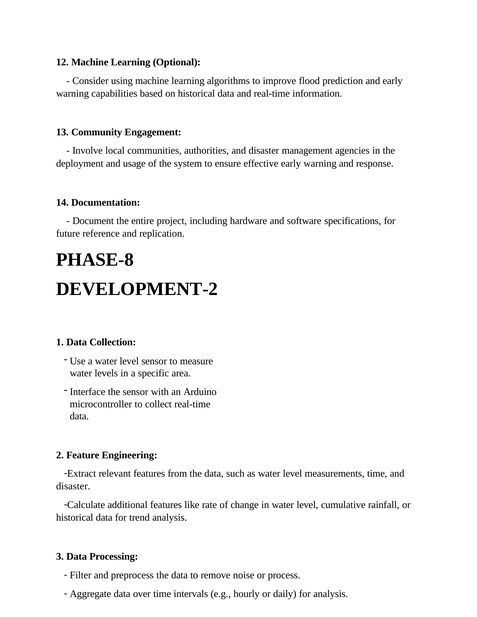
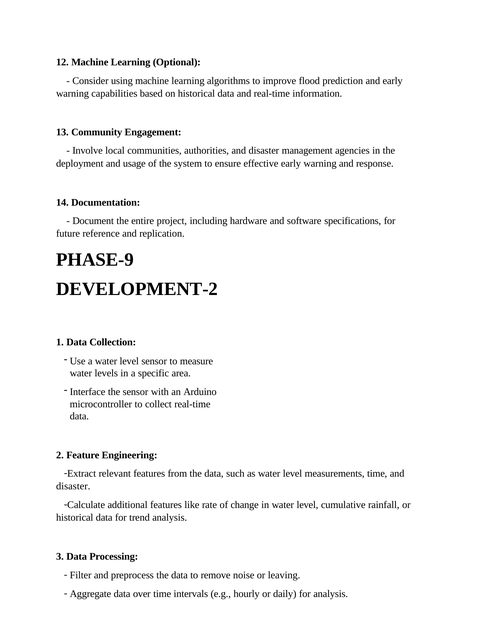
PHASE-8: PHASE-8 -> PHASE-9
process: process -> leaving
